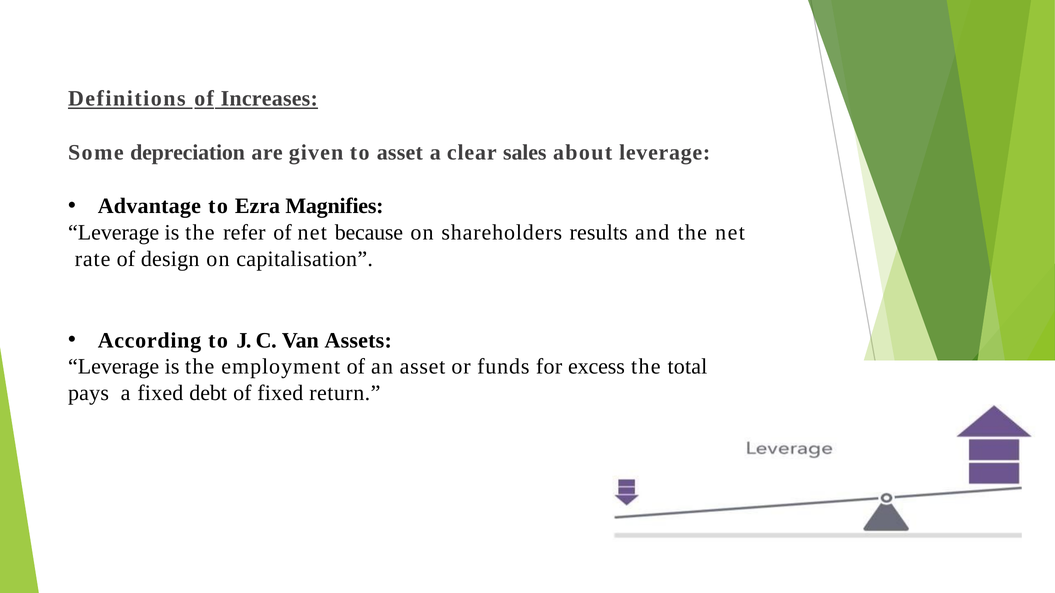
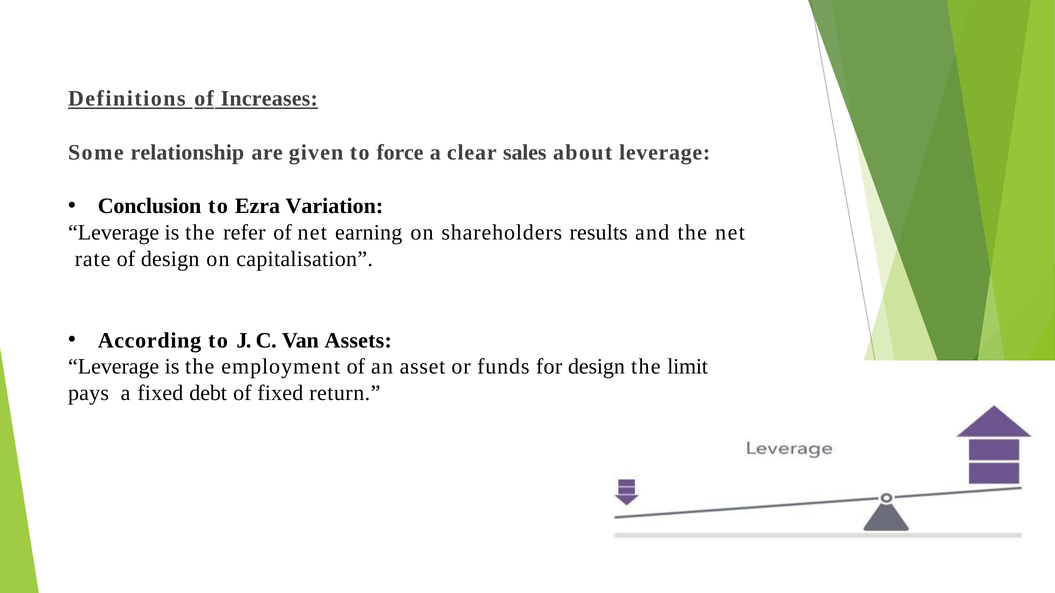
depreciation: depreciation -> relationship
to asset: asset -> force
Advantage: Advantage -> Conclusion
Magnifies: Magnifies -> Variation
because: because -> earning
for excess: excess -> design
total: total -> limit
